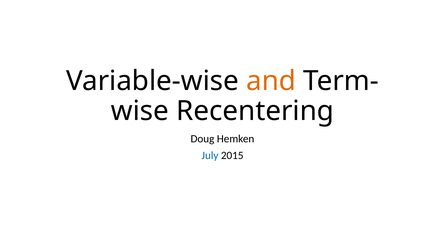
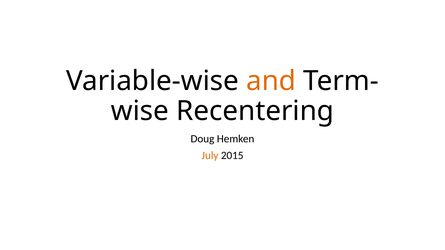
July colour: blue -> orange
